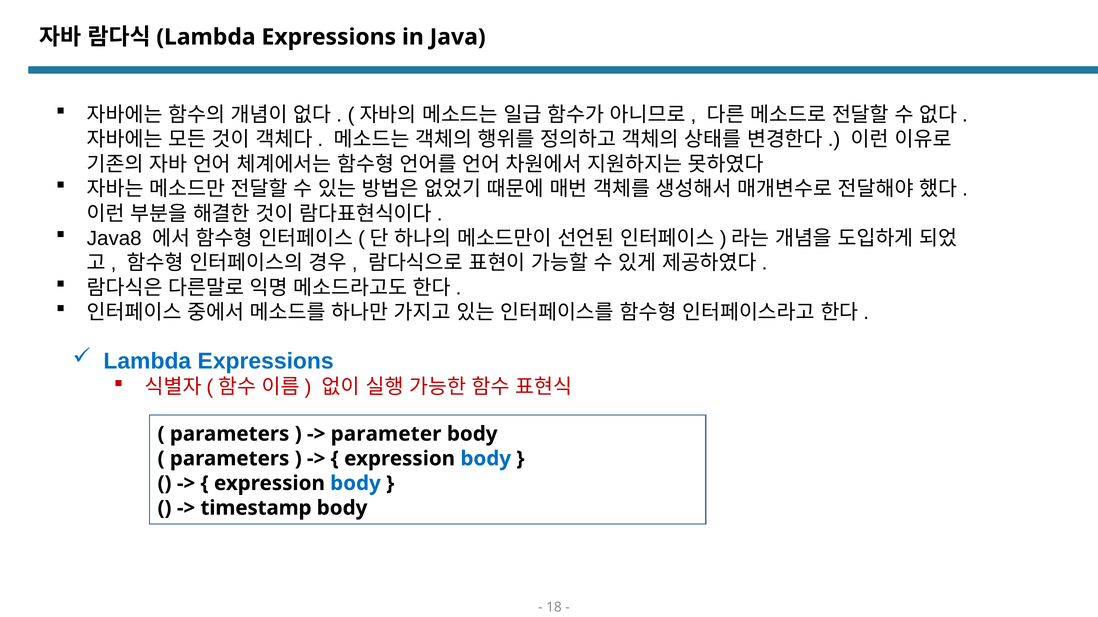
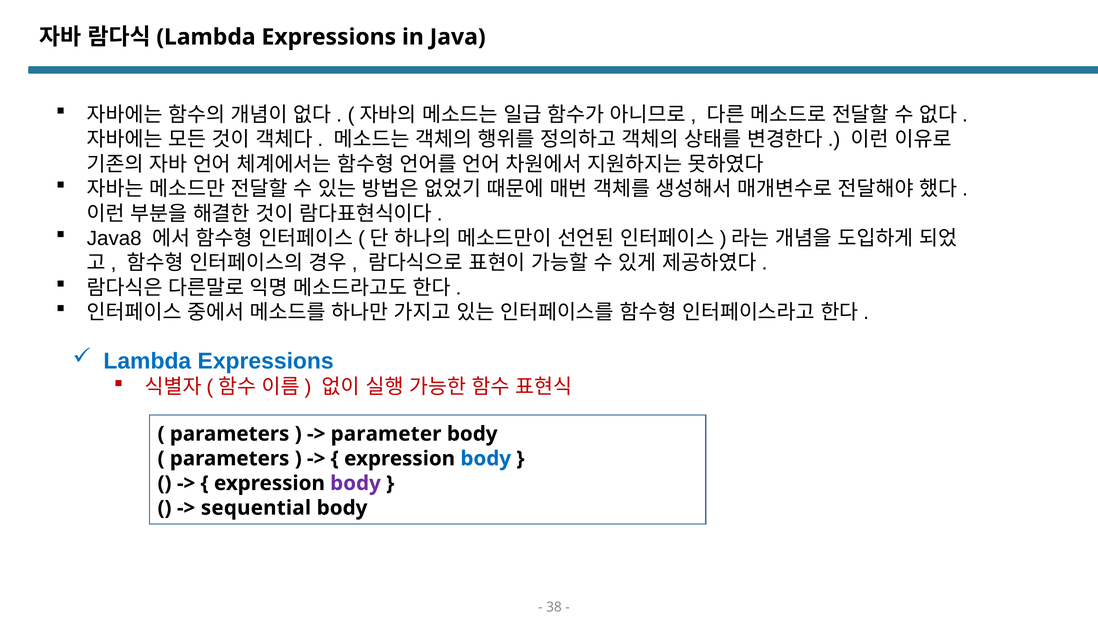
body at (355, 484) colour: blue -> purple
timestamp: timestamp -> sequential
18: 18 -> 38
